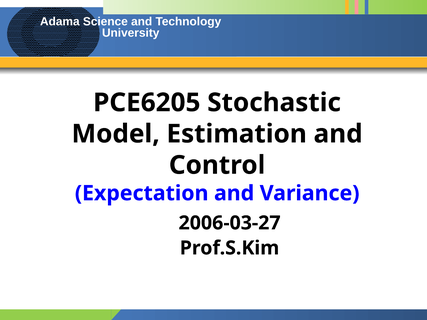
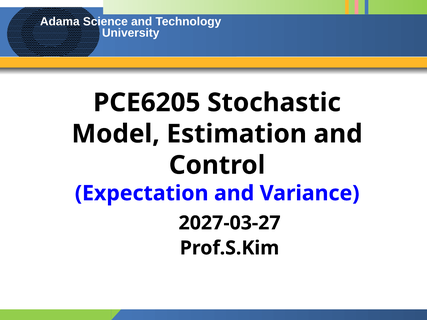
2006-03-27: 2006-03-27 -> 2027-03-27
